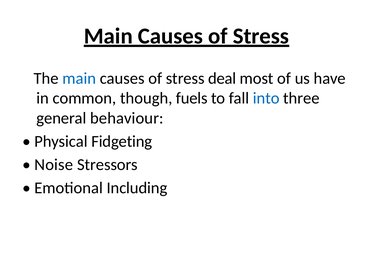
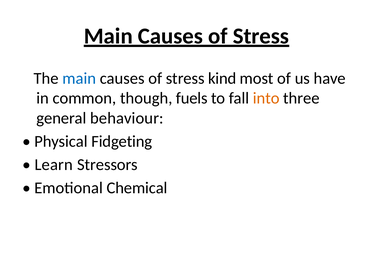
deal: deal -> kind
into colour: blue -> orange
Noise: Noise -> Learn
Including: Including -> Chemical
